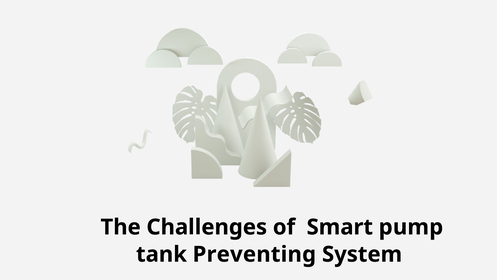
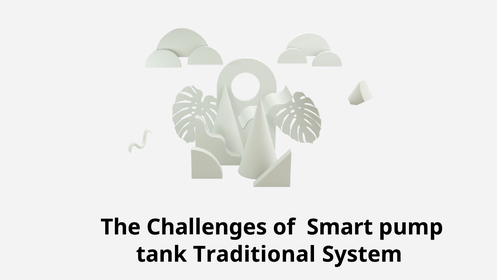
Preventing: Preventing -> Traditional
